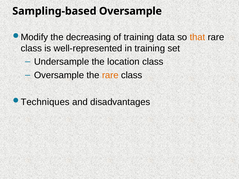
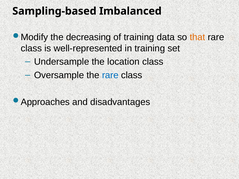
Sampling-based Oversample: Oversample -> Imbalanced
rare at (110, 75) colour: orange -> blue
Techniques: Techniques -> Approaches
